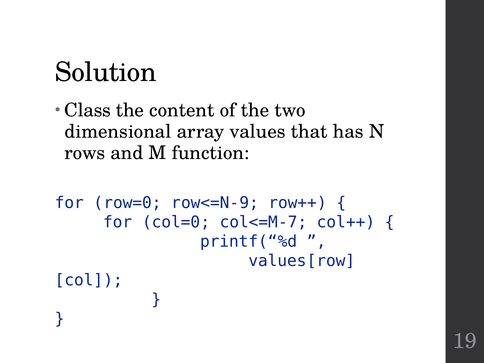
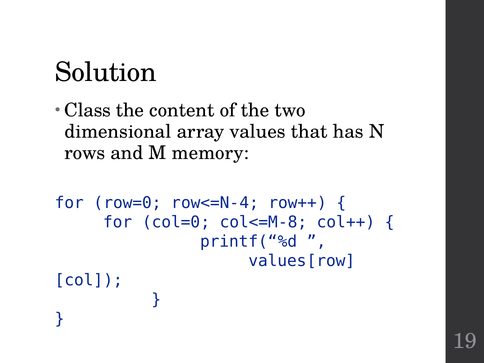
function: function -> memory
row<=N-9: row<=N-9 -> row<=N-4
col<=M-7: col<=M-7 -> col<=M-8
